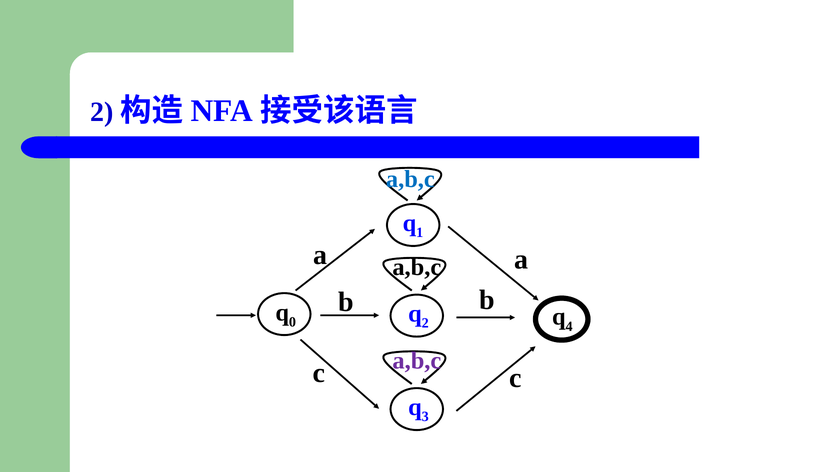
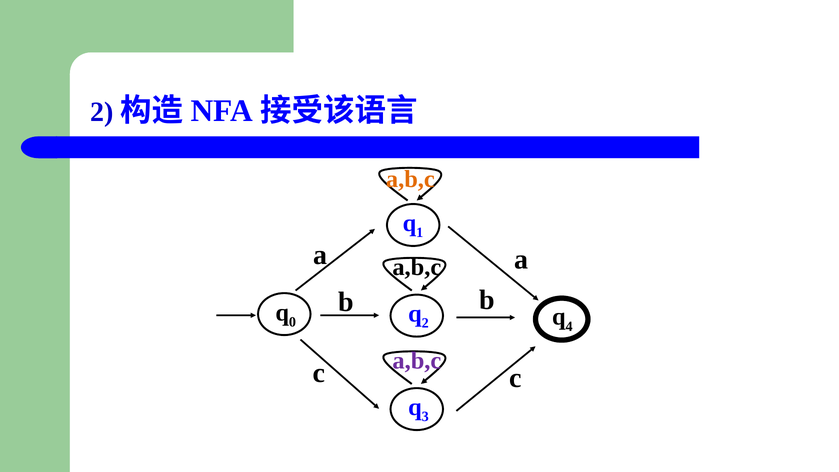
a,b,c at (410, 179) colour: blue -> orange
